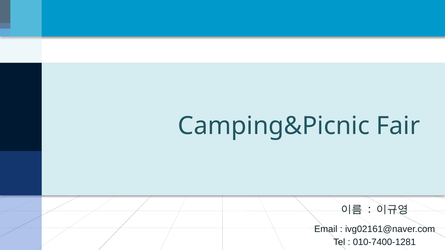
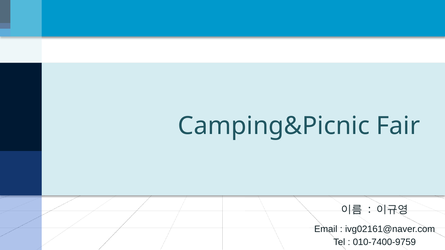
010-7400-1281: 010-7400-1281 -> 010-7400-9759
